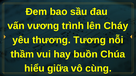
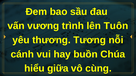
Cháy: Cháy -> Tuôn
thầm: thầm -> cánh
